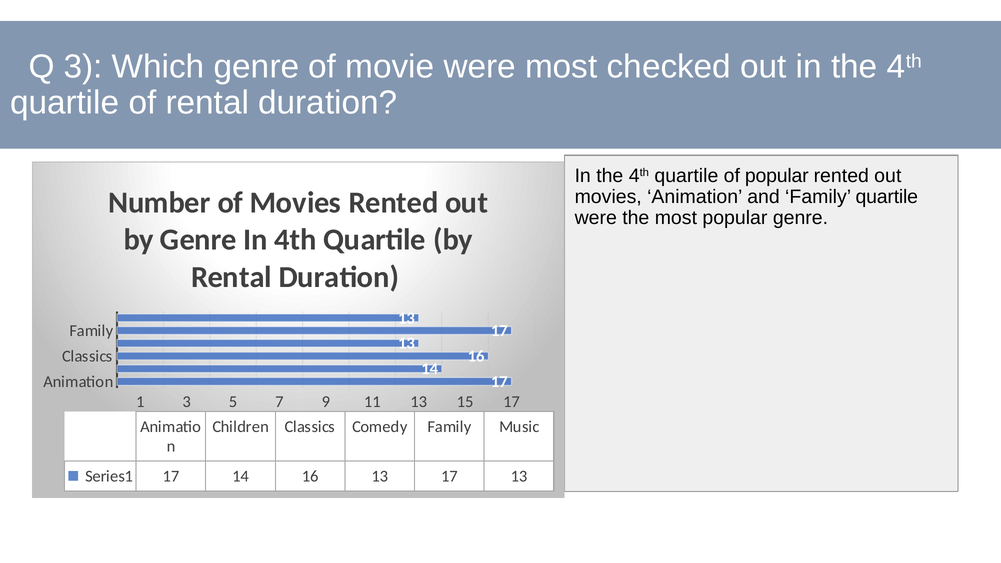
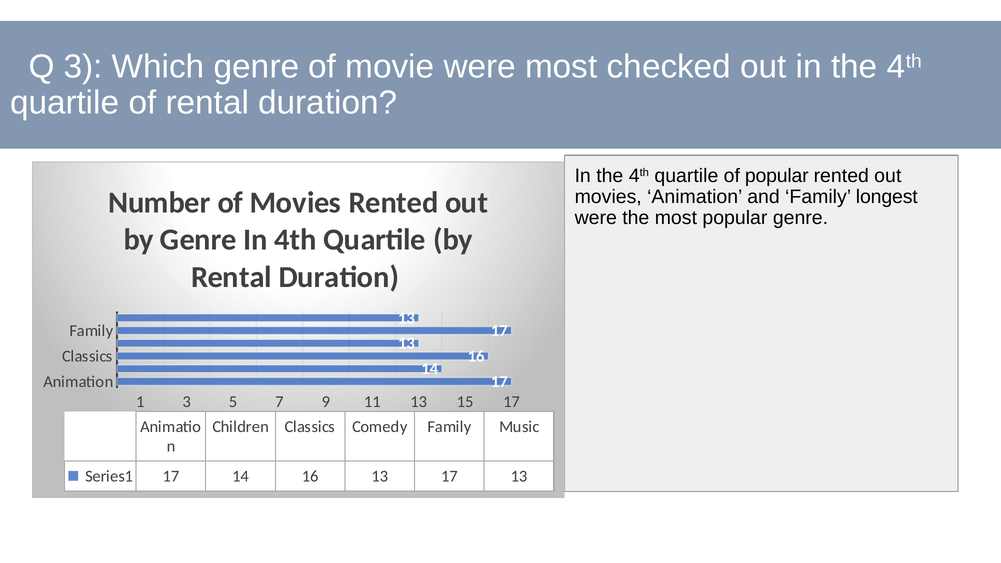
Family quartile: quartile -> longest
